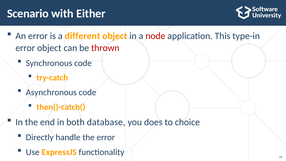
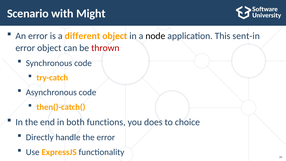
Either: Either -> Might
node colour: red -> black
type-in: type-in -> sent-in
database: database -> functions
